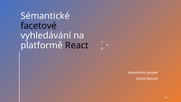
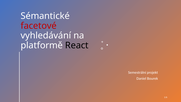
facetové colour: black -> red
